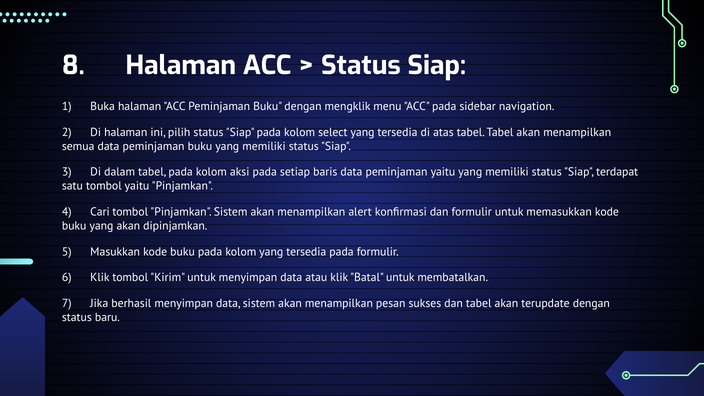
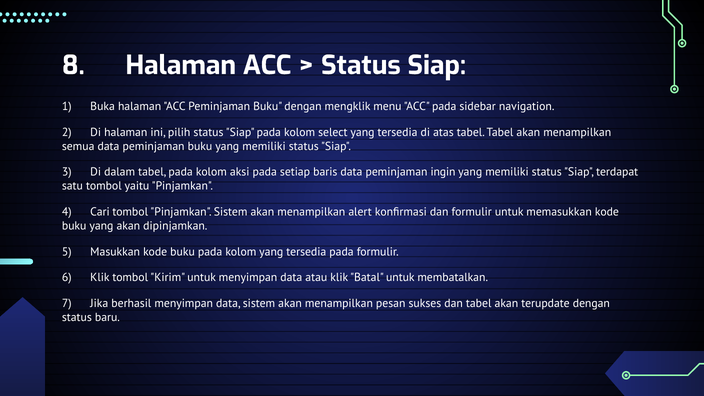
peminjaman yaitu: yaitu -> ingin
